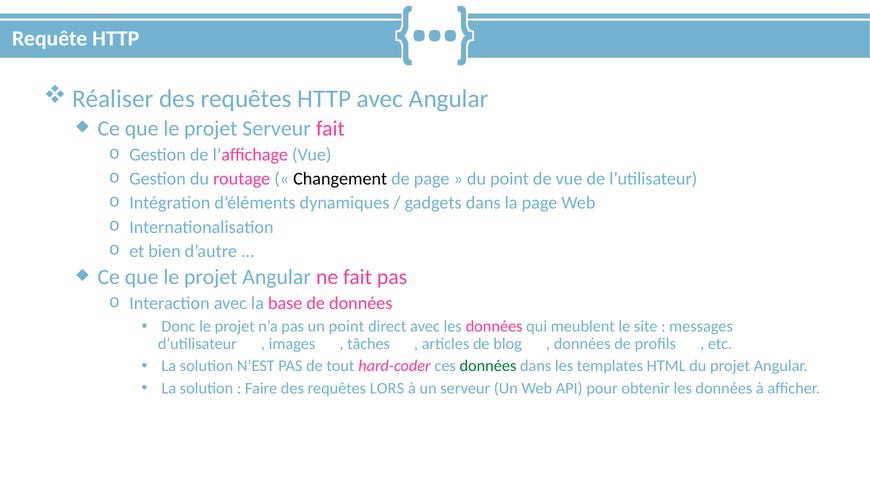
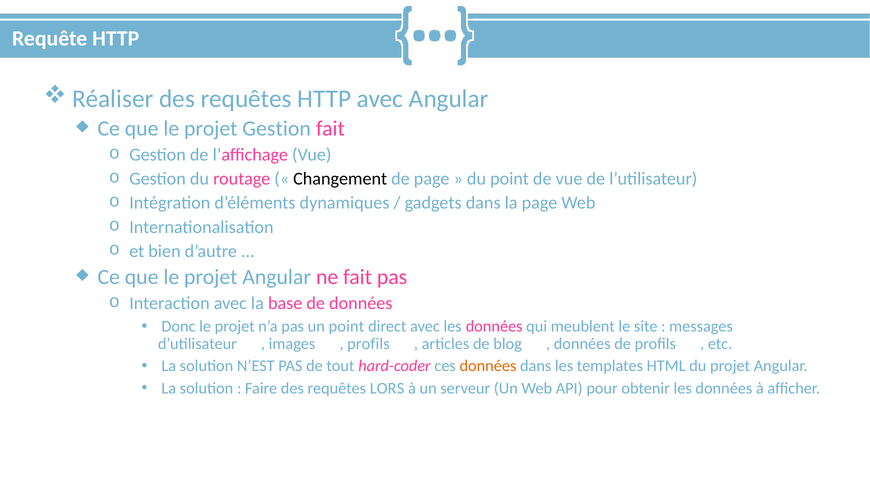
projet Serveur: Serveur -> Gestion
tâches at (369, 344): tâches -> profils
données at (488, 366) colour: green -> orange
